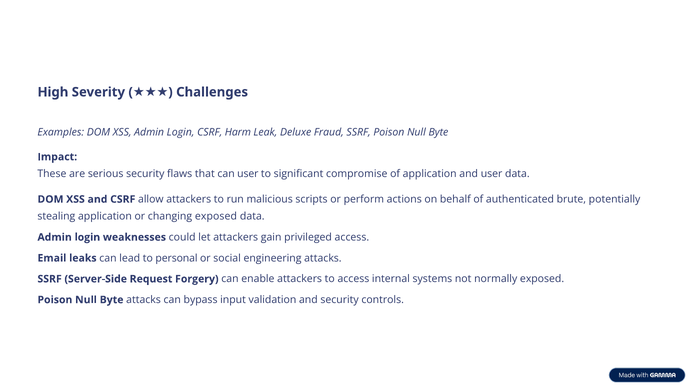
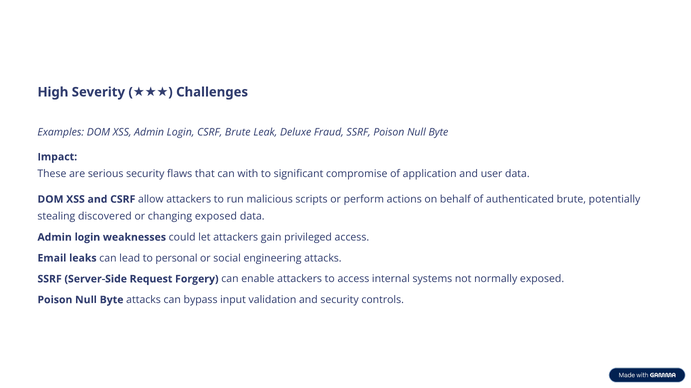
CSRF Harm: Harm -> Brute
can user: user -> with
stealing application: application -> discovered
